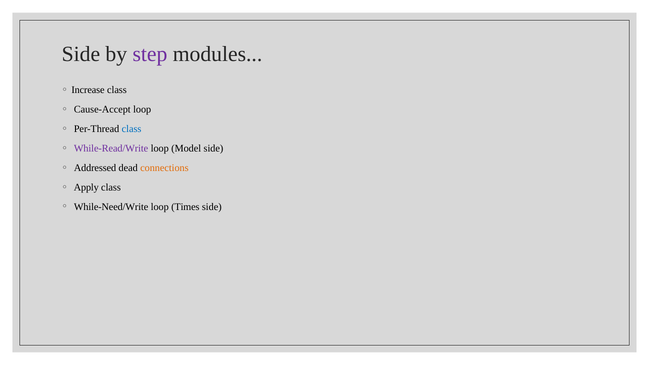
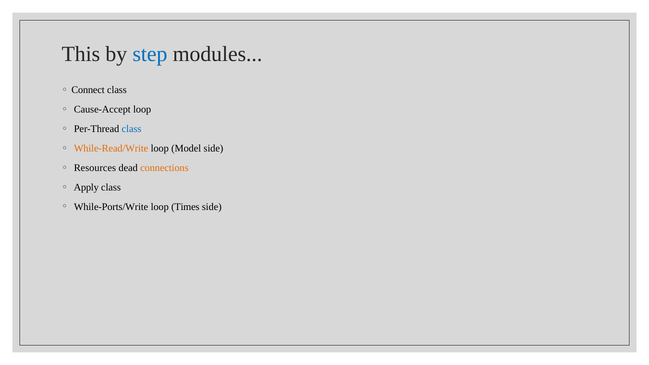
Side at (81, 54): Side -> This
step colour: purple -> blue
Increase: Increase -> Connect
While-Read/Write colour: purple -> orange
Addressed: Addressed -> Resources
While-Need/Write: While-Need/Write -> While-Ports/Write
